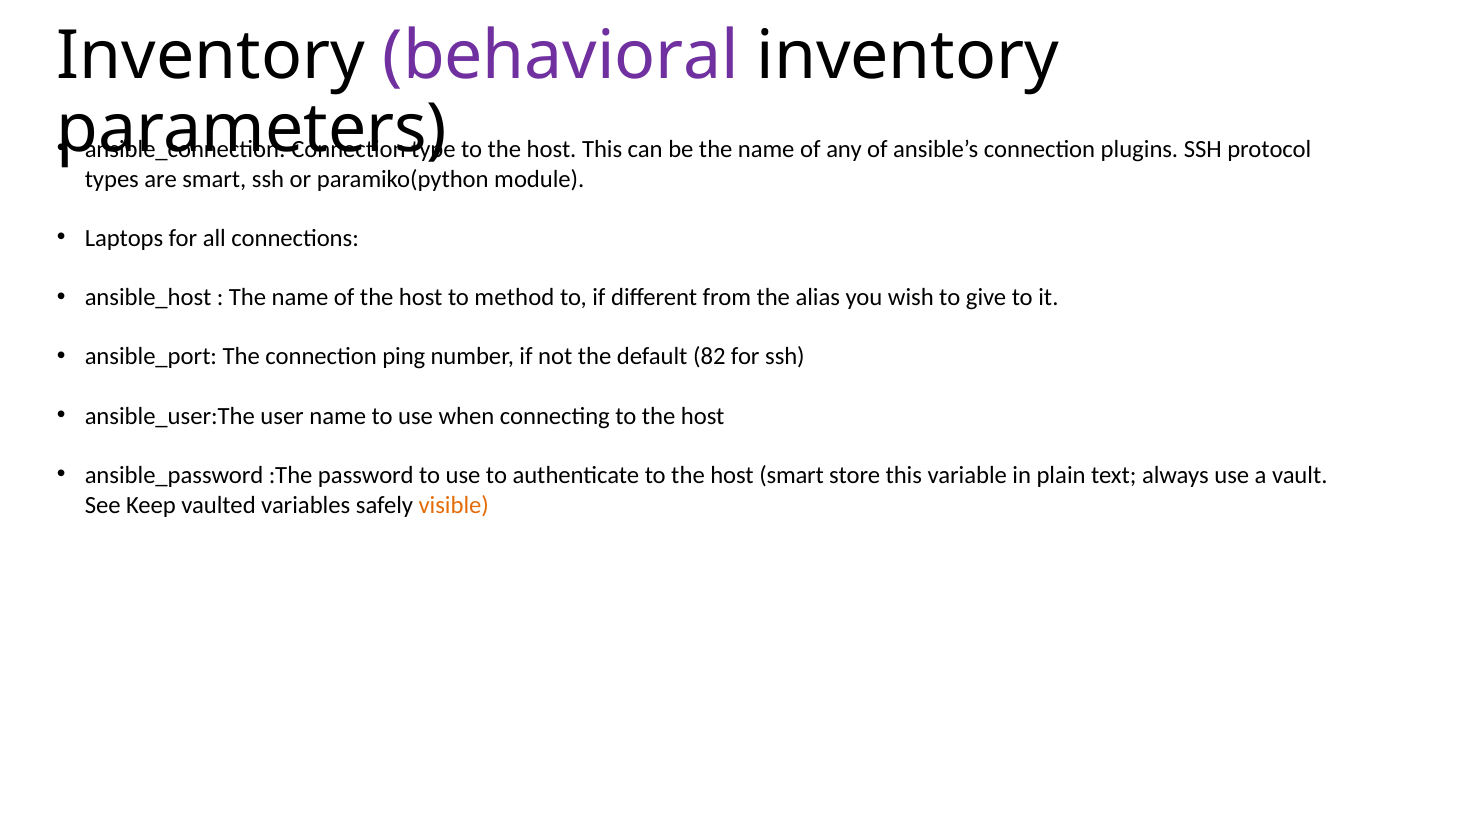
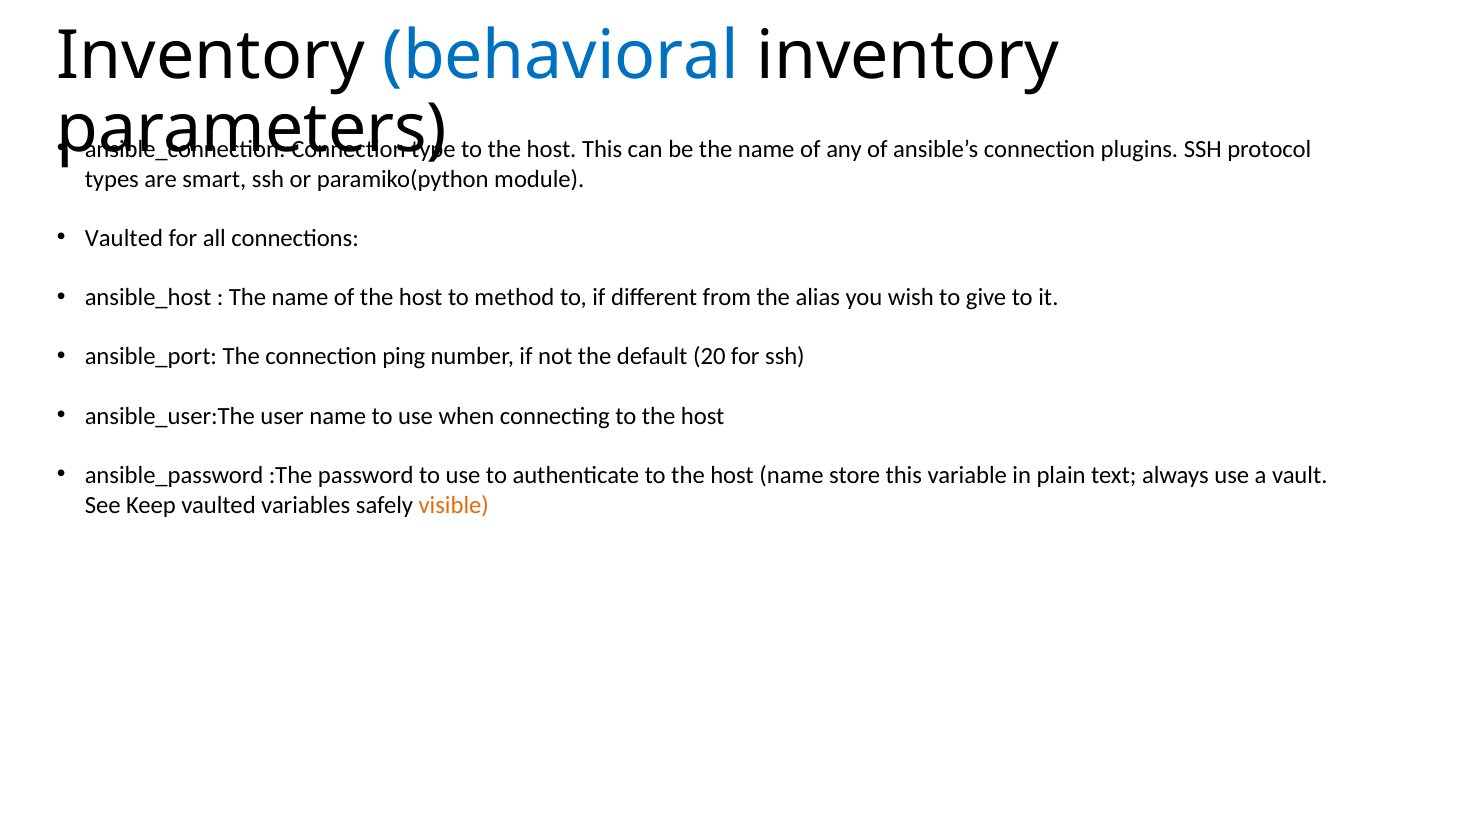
behavioral colour: purple -> blue
Laptops at (124, 238): Laptops -> Vaulted
82: 82 -> 20
host smart: smart -> name
